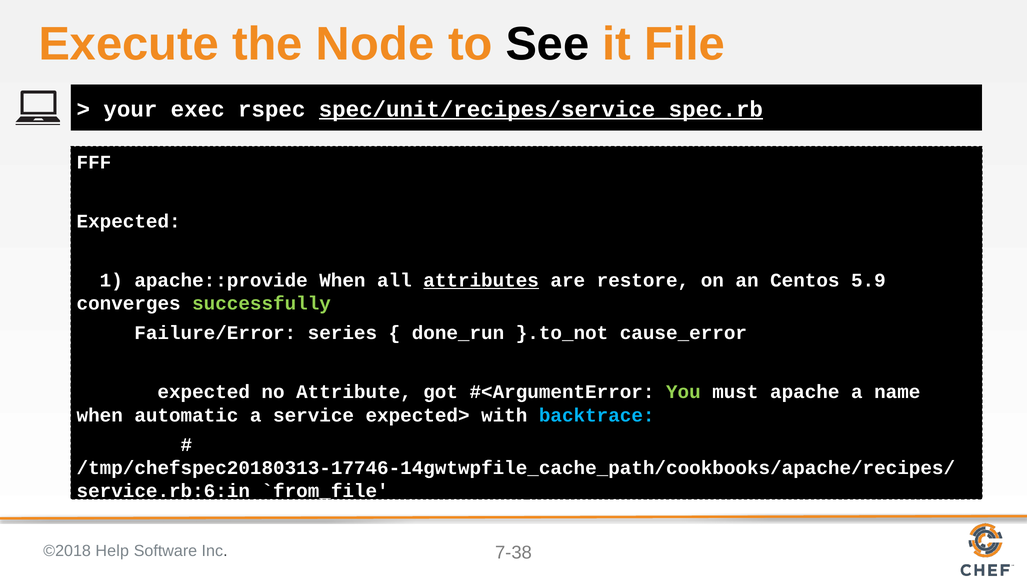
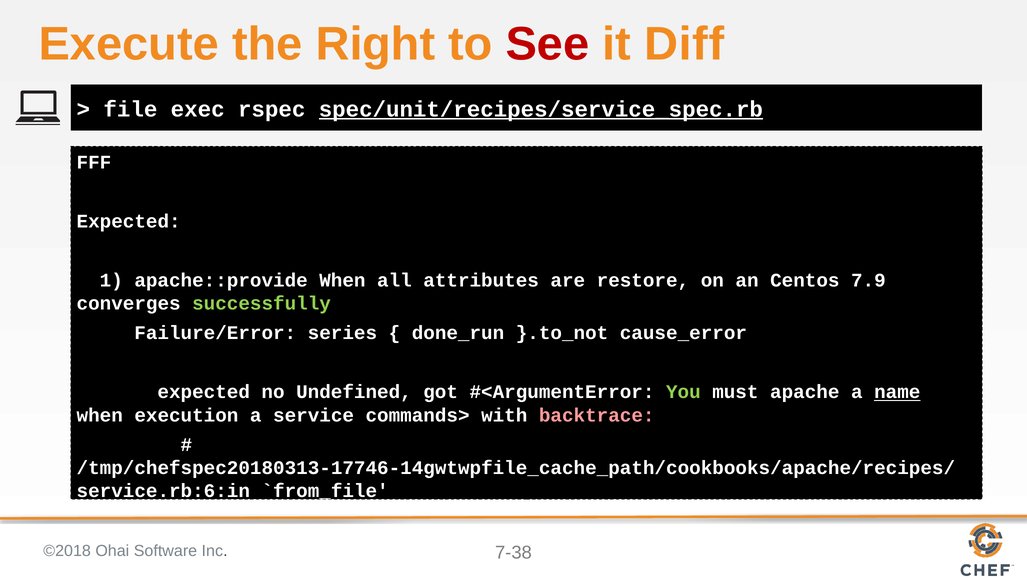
Node: Node -> Right
See colour: black -> red
File: File -> Diff
your: your -> file
attributes underline: present -> none
5.9: 5.9 -> 7.9
Attribute: Attribute -> Undefined
name underline: none -> present
automatic: automatic -> execution
expected>: expected> -> commands>
backtrace colour: light blue -> pink
Help: Help -> Ohai
